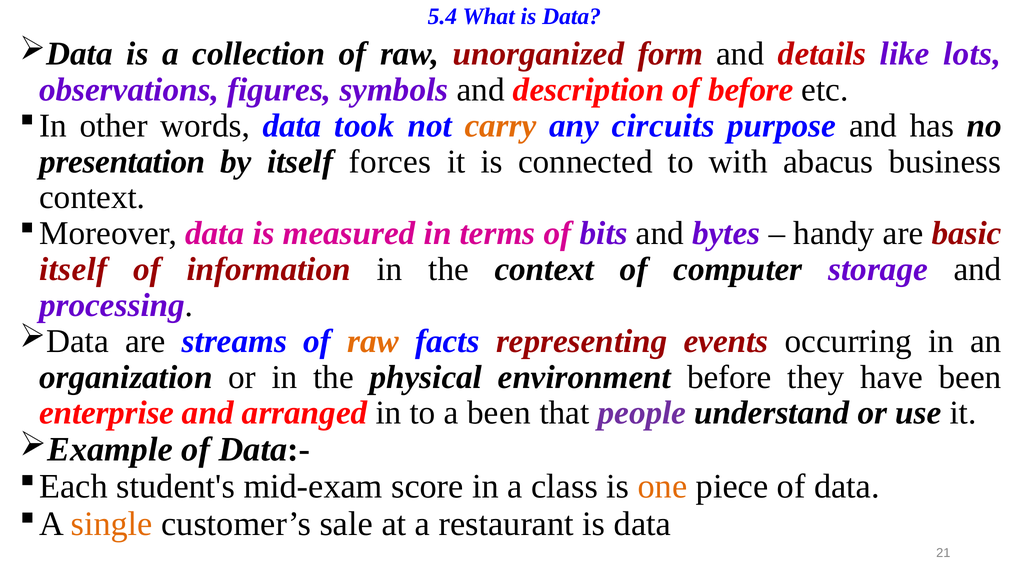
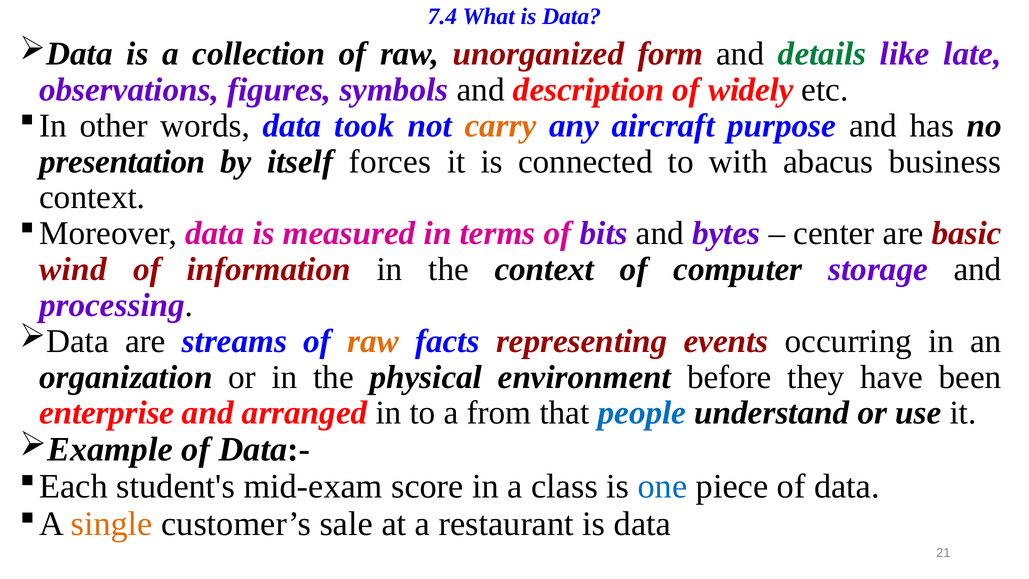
5.4: 5.4 -> 7.4
details colour: red -> green
lots: lots -> late
of before: before -> widely
circuits: circuits -> aircraft
handy: handy -> center
itself at (73, 269): itself -> wind
a been: been -> from
people colour: purple -> blue
one colour: orange -> blue
